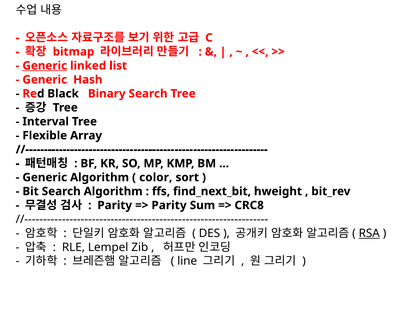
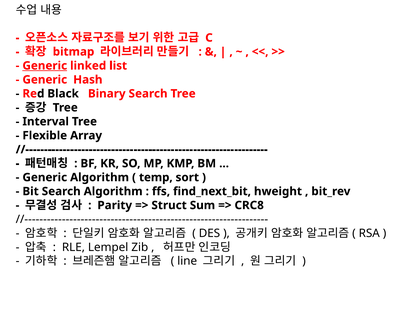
color: color -> temp
Parity at (169, 205): Parity -> Struct
RSA underline: present -> none
